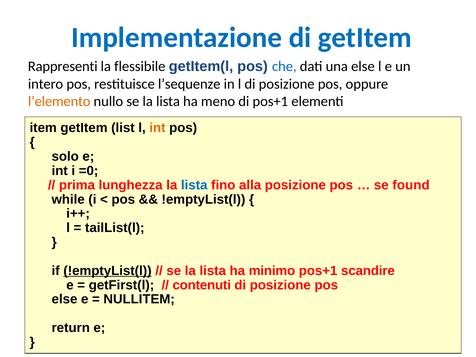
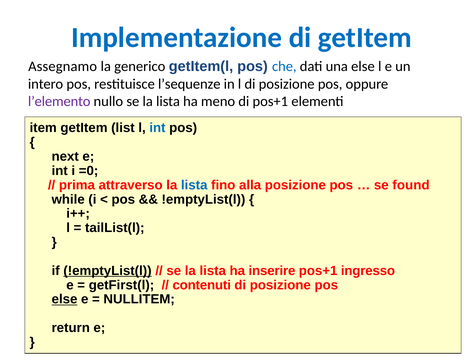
Rappresenti: Rappresenti -> Assegnamo
flessibile: flessibile -> generico
l’elemento colour: orange -> purple
int at (157, 128) colour: orange -> blue
solo: solo -> next
lunghezza: lunghezza -> attraverso
minimo: minimo -> inserire
scandire: scandire -> ingresso
else at (65, 299) underline: none -> present
